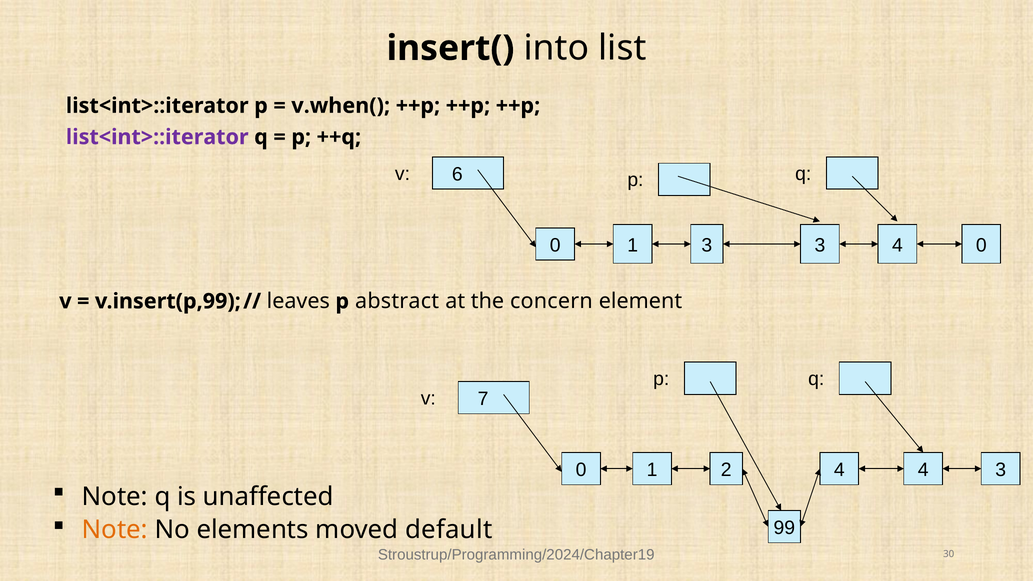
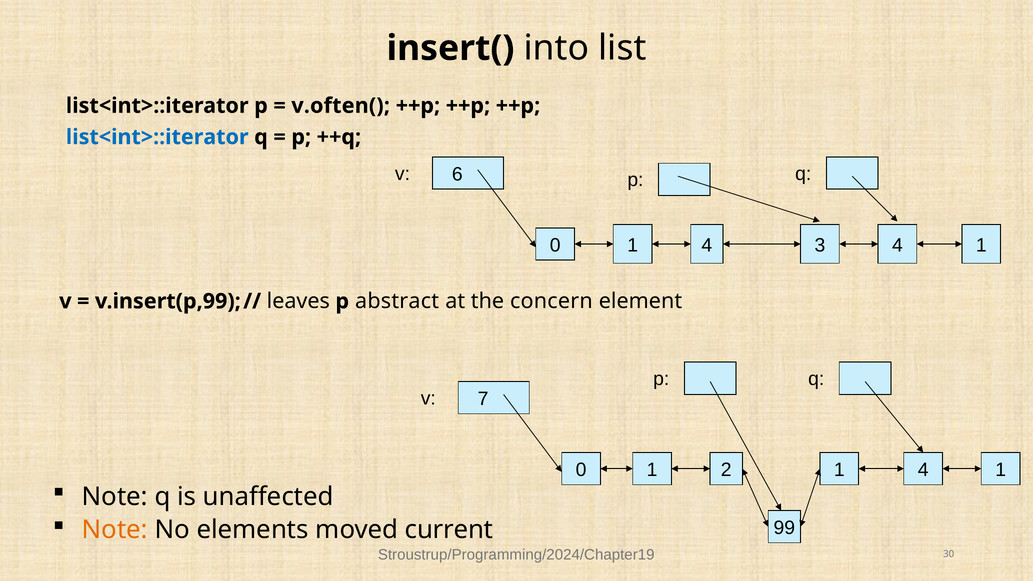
v.when(: v.when( -> v.often(
list<int>::iterator at (157, 137) colour: purple -> blue
0 3: 3 -> 4
3 4 0: 0 -> 1
1 4: 4 -> 1
3 at (1001, 470): 3 -> 1
default: default -> current
